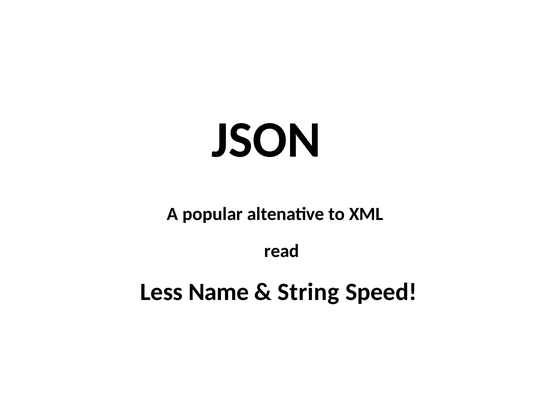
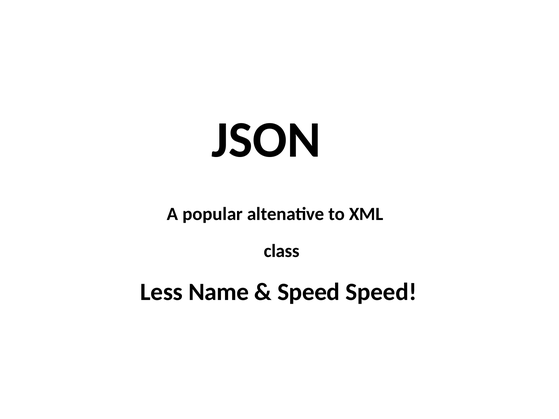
read: read -> class
String at (308, 292): String -> Speed
